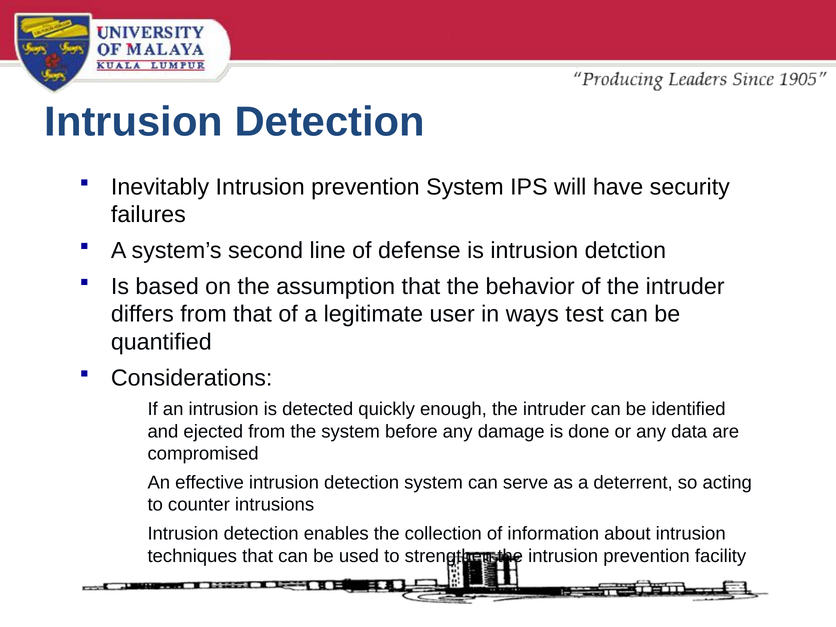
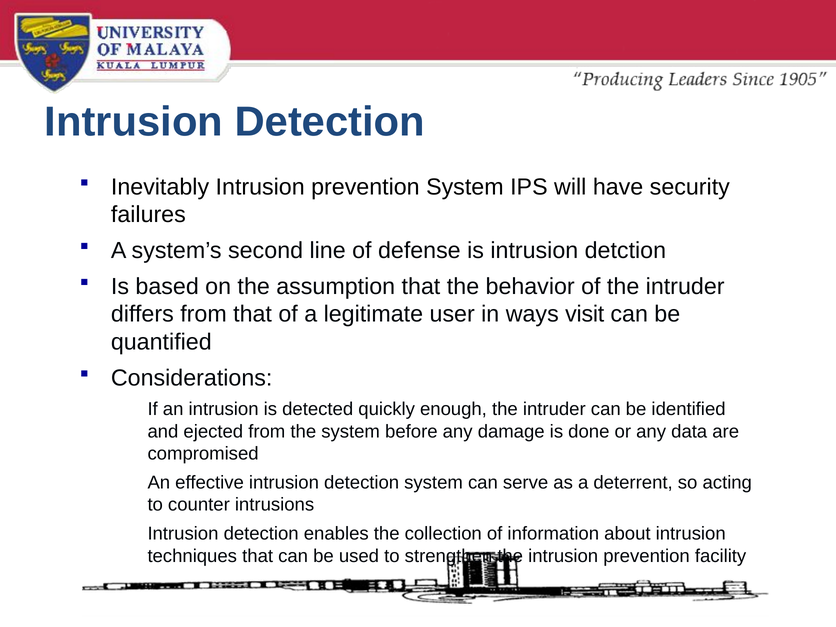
test: test -> visit
